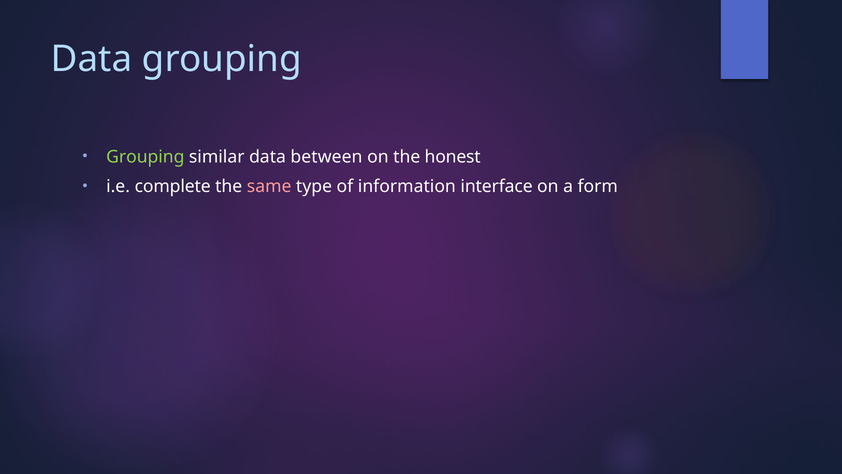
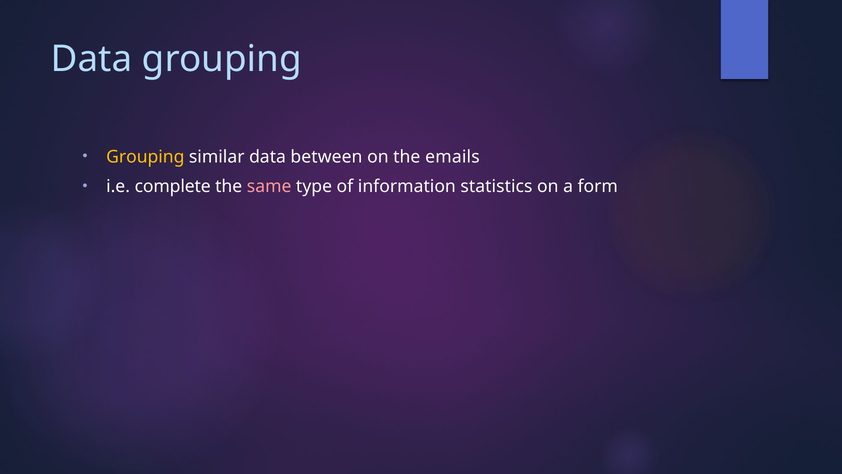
Grouping at (145, 157) colour: light green -> yellow
honest: honest -> emails
interface: interface -> statistics
